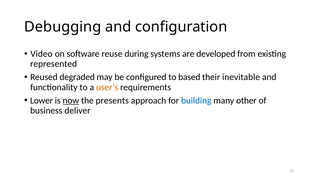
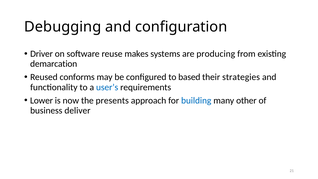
Video: Video -> Driver
during: during -> makes
developed: developed -> producing
represented: represented -> demarcation
degraded: degraded -> conforms
inevitable: inevitable -> strategies
user’s colour: orange -> blue
now underline: present -> none
